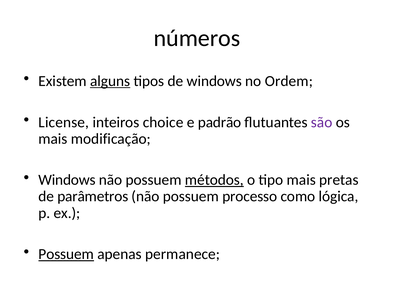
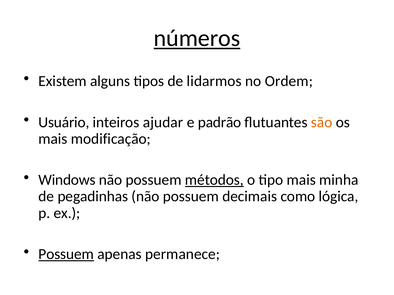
números underline: none -> present
alguns underline: present -> none
de windows: windows -> lidarmos
License: License -> Usuário
choice: choice -> ajudar
são colour: purple -> orange
pretas: pretas -> minha
parâmetros: parâmetros -> pegadinhas
processo: processo -> decimais
